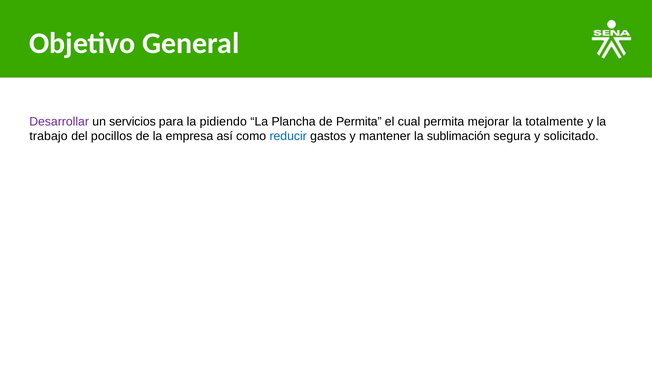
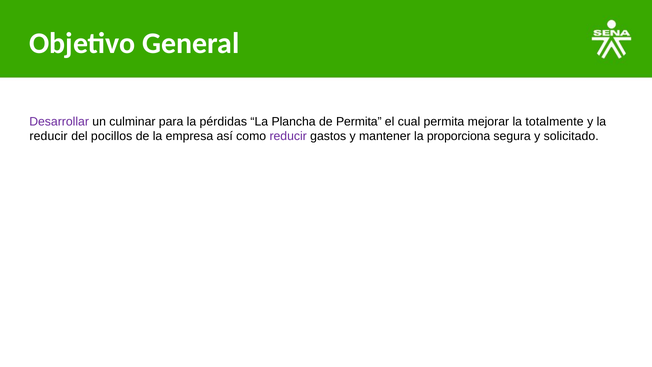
servicios: servicios -> culminar
pidiendo: pidiendo -> pérdidas
trabajo at (49, 136): trabajo -> reducir
reducir at (288, 136) colour: blue -> purple
sublimación: sublimación -> proporciona
